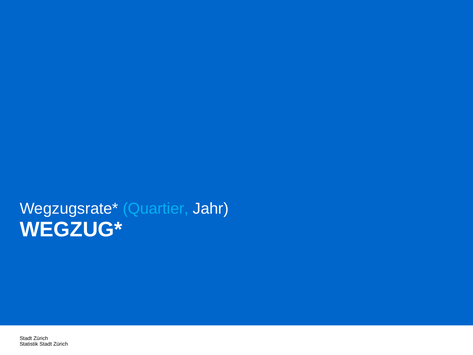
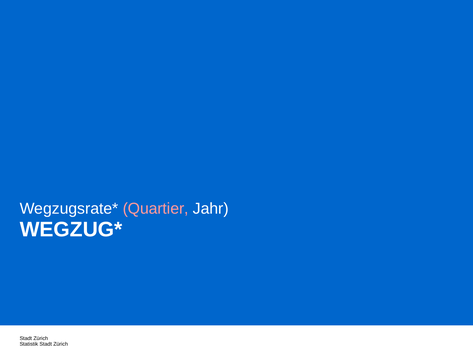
Quartier colour: light blue -> pink
